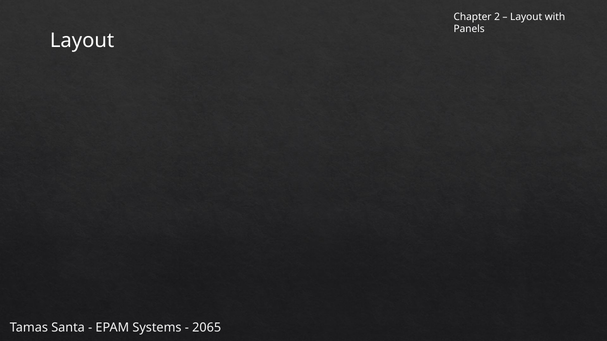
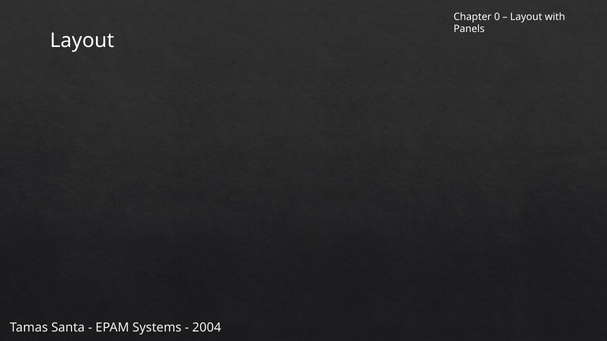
2: 2 -> 0
2065: 2065 -> 2004
